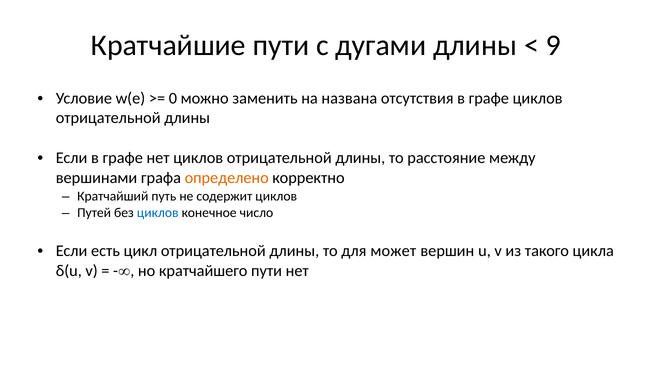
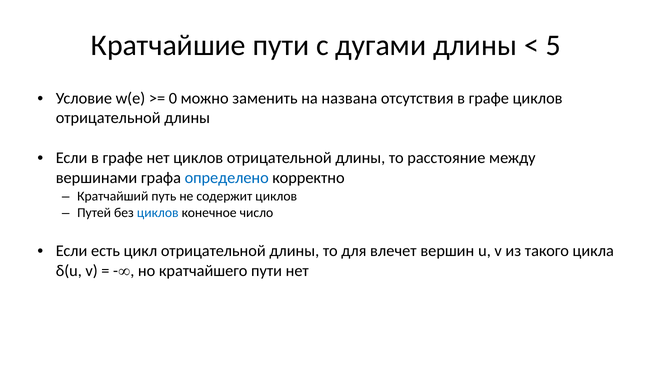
9: 9 -> 5
определено colour: orange -> blue
может: может -> влечет
